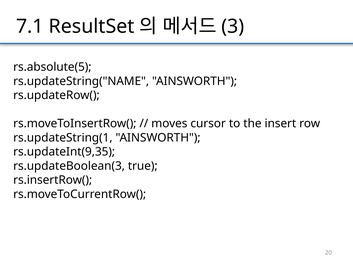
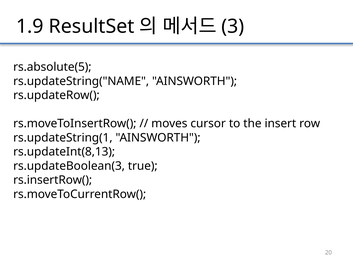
7.1: 7.1 -> 1.9
rs.updateInt(9,35: rs.updateInt(9,35 -> rs.updateInt(8,13
